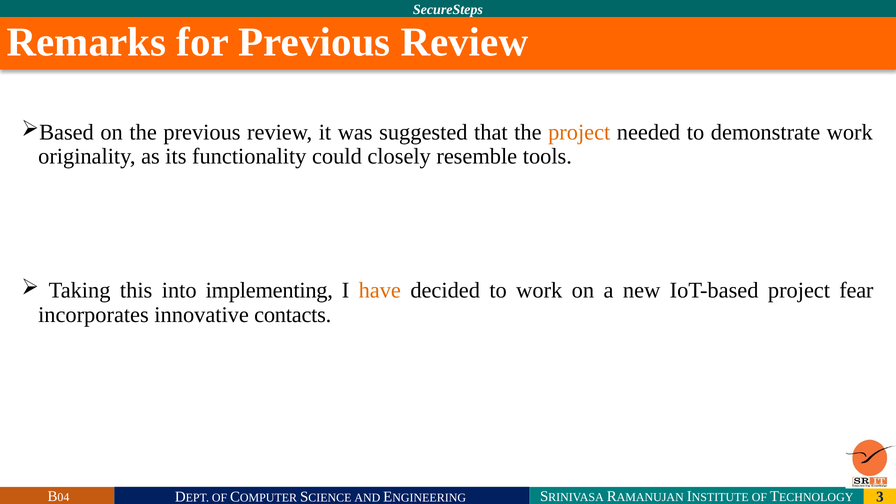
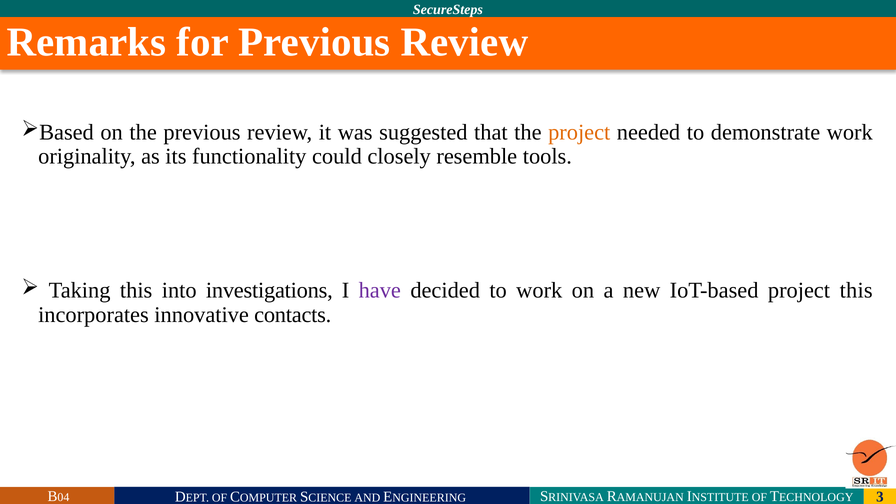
implementing: implementing -> investigations
have colour: orange -> purple
project fear: fear -> this
